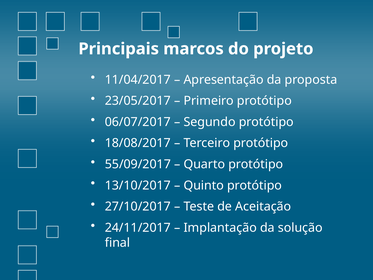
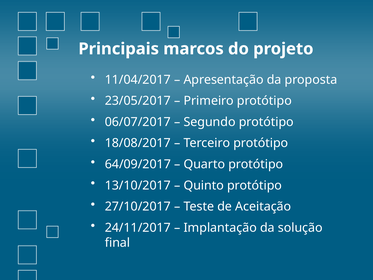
55/09/2017: 55/09/2017 -> 64/09/2017
